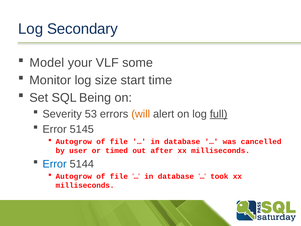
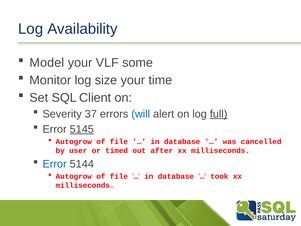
Secondary: Secondary -> Availability
size start: start -> your
Being: Being -> Client
53: 53 -> 37
will colour: orange -> blue
5145 underline: none -> present
